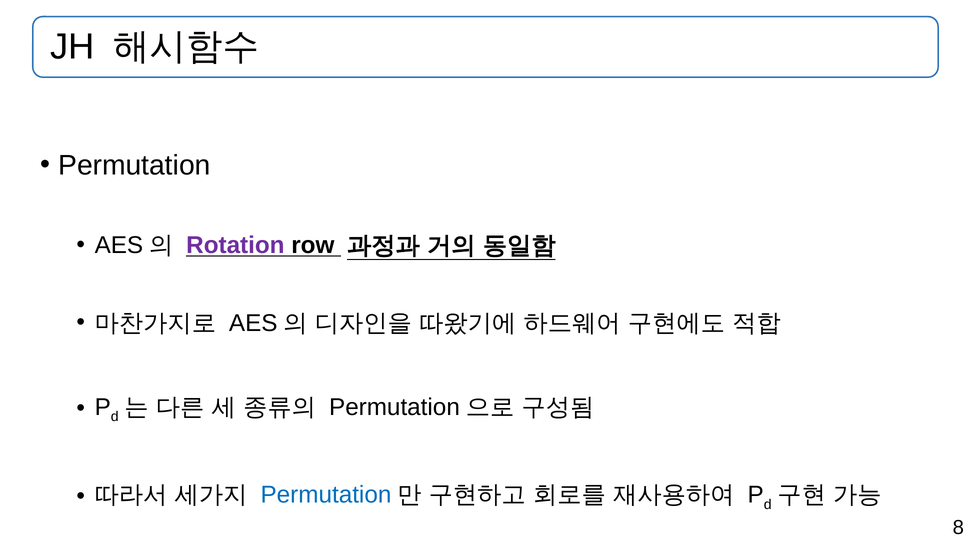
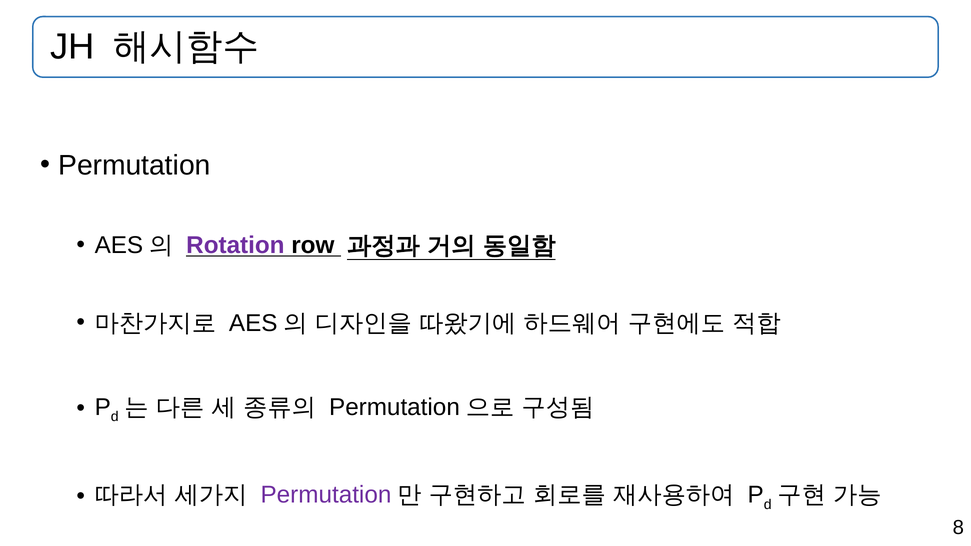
Permutation at (326, 495) colour: blue -> purple
